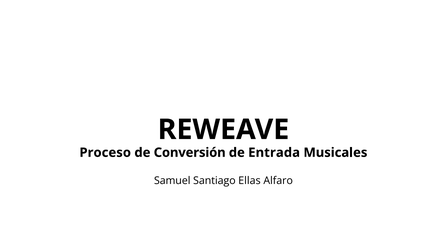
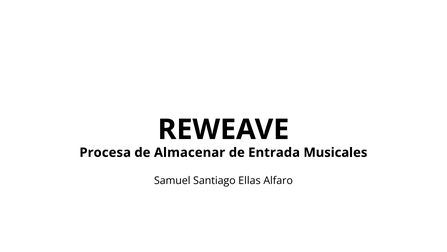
Proceso: Proceso -> Procesa
Conversión: Conversión -> Almacenar
